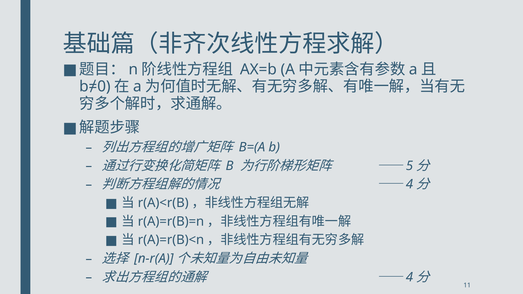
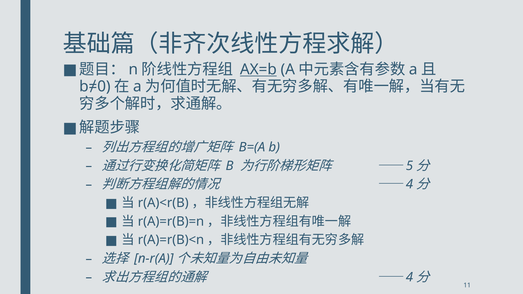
AX=b underline: none -> present
